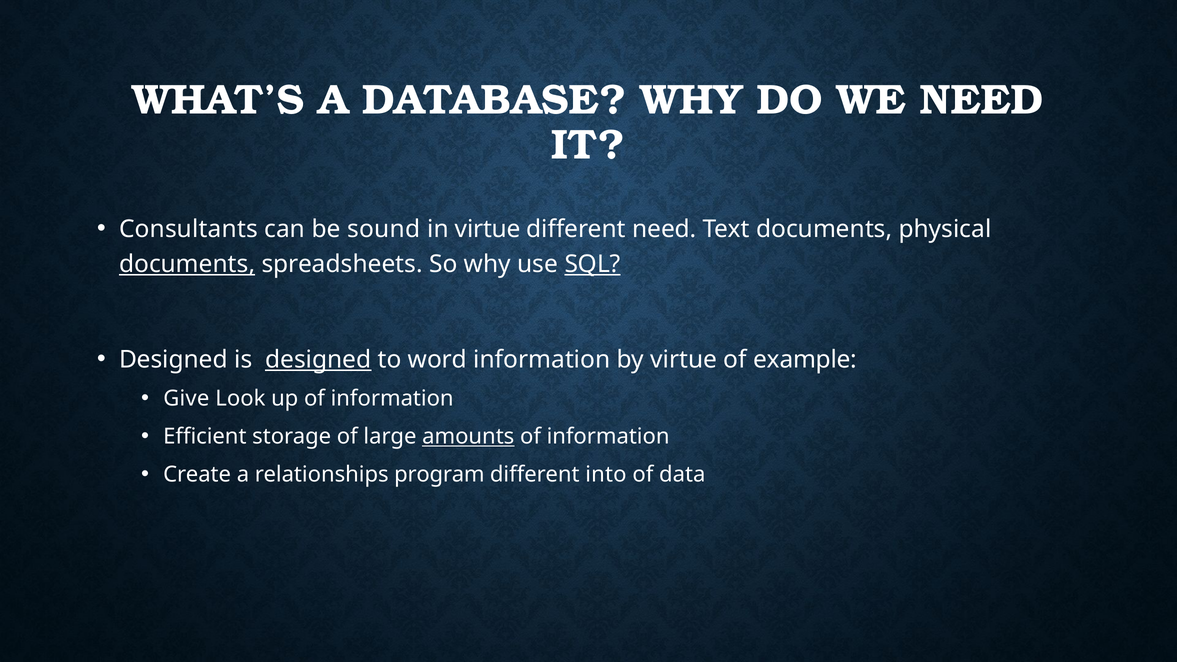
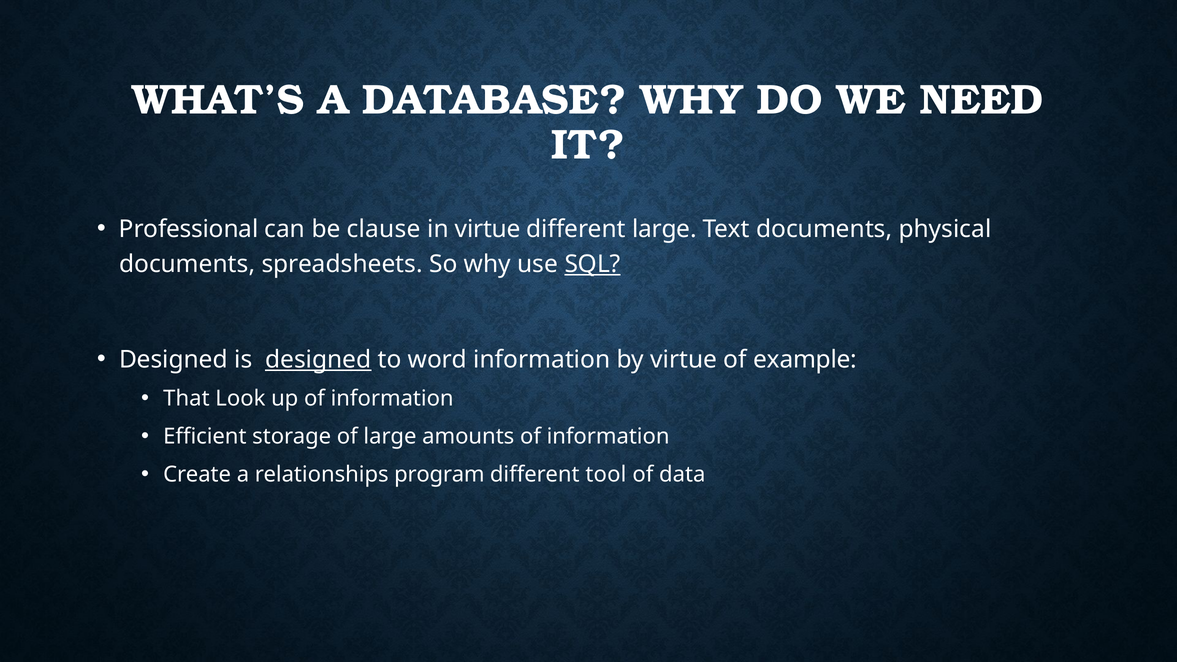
Consultants: Consultants -> Professional
sound: sound -> clause
different need: need -> large
documents at (187, 264) underline: present -> none
Give: Give -> That
amounts underline: present -> none
into: into -> tool
